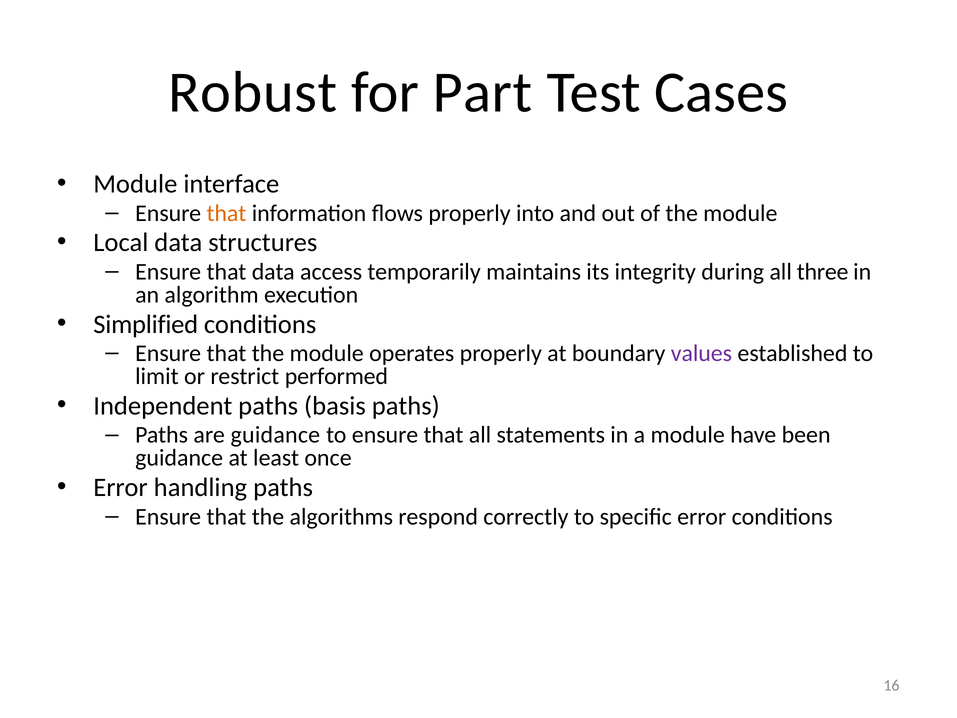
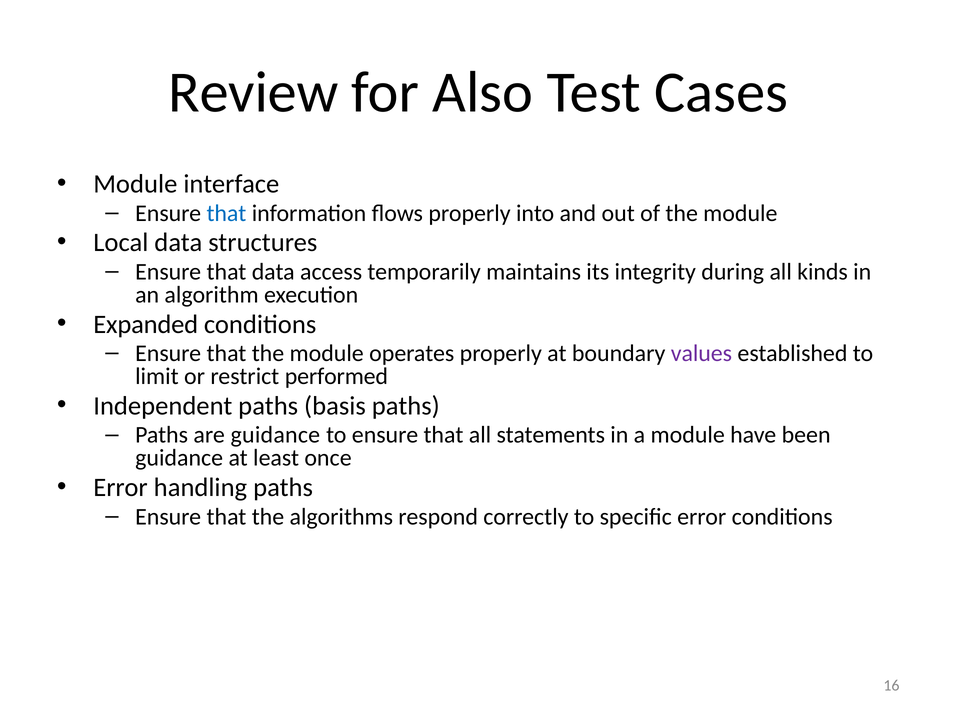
Robust: Robust -> Review
Part: Part -> Also
that at (226, 213) colour: orange -> blue
three: three -> kinds
Simplified: Simplified -> Expanded
